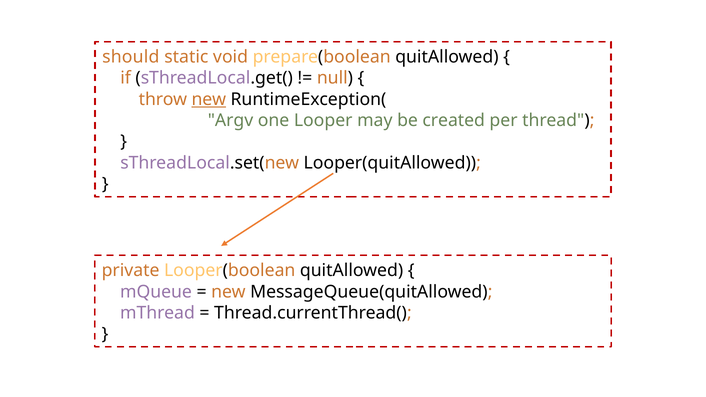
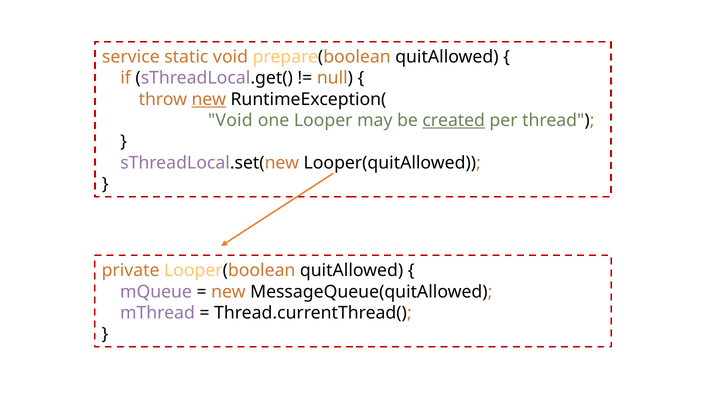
should: should -> service
Argv at (231, 121): Argv -> Void
created underline: none -> present
